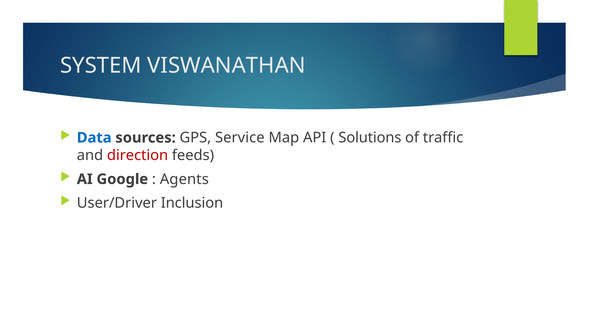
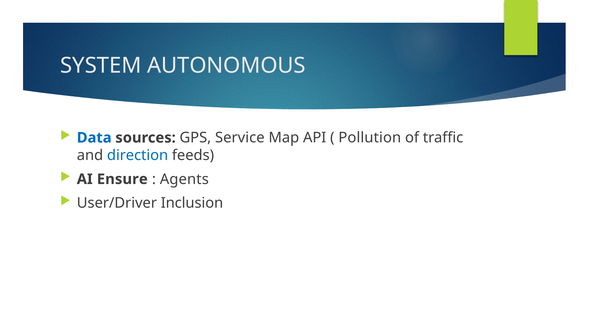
VISWANATHAN: VISWANATHAN -> AUTONOMOUS
Solutions: Solutions -> Pollution
direction colour: red -> blue
Google: Google -> Ensure
